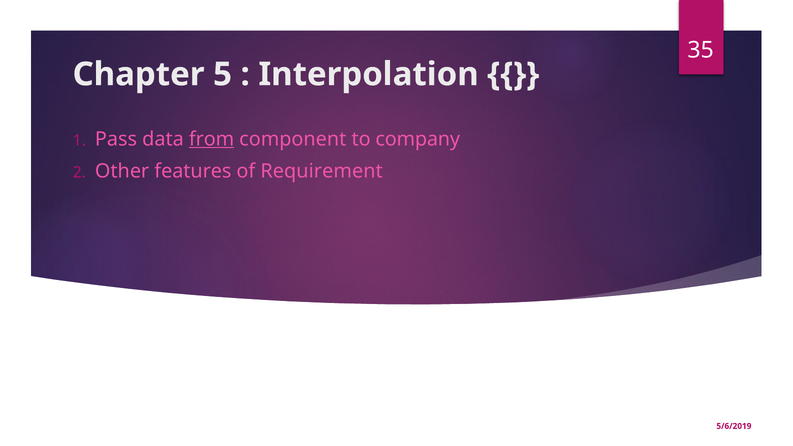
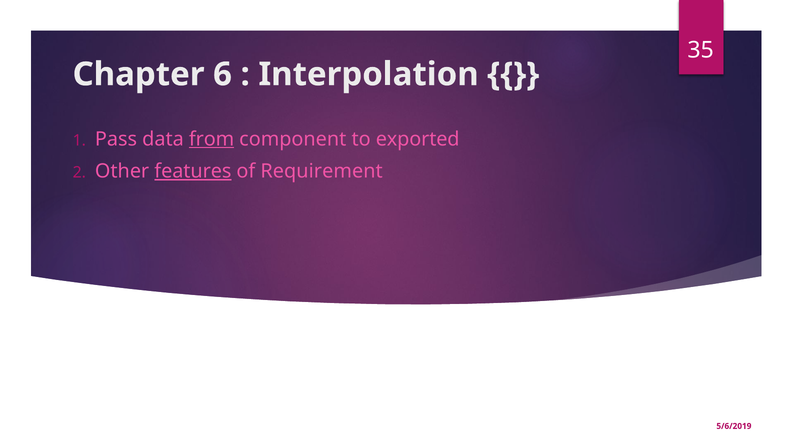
5: 5 -> 6
company: company -> exported
features underline: none -> present
